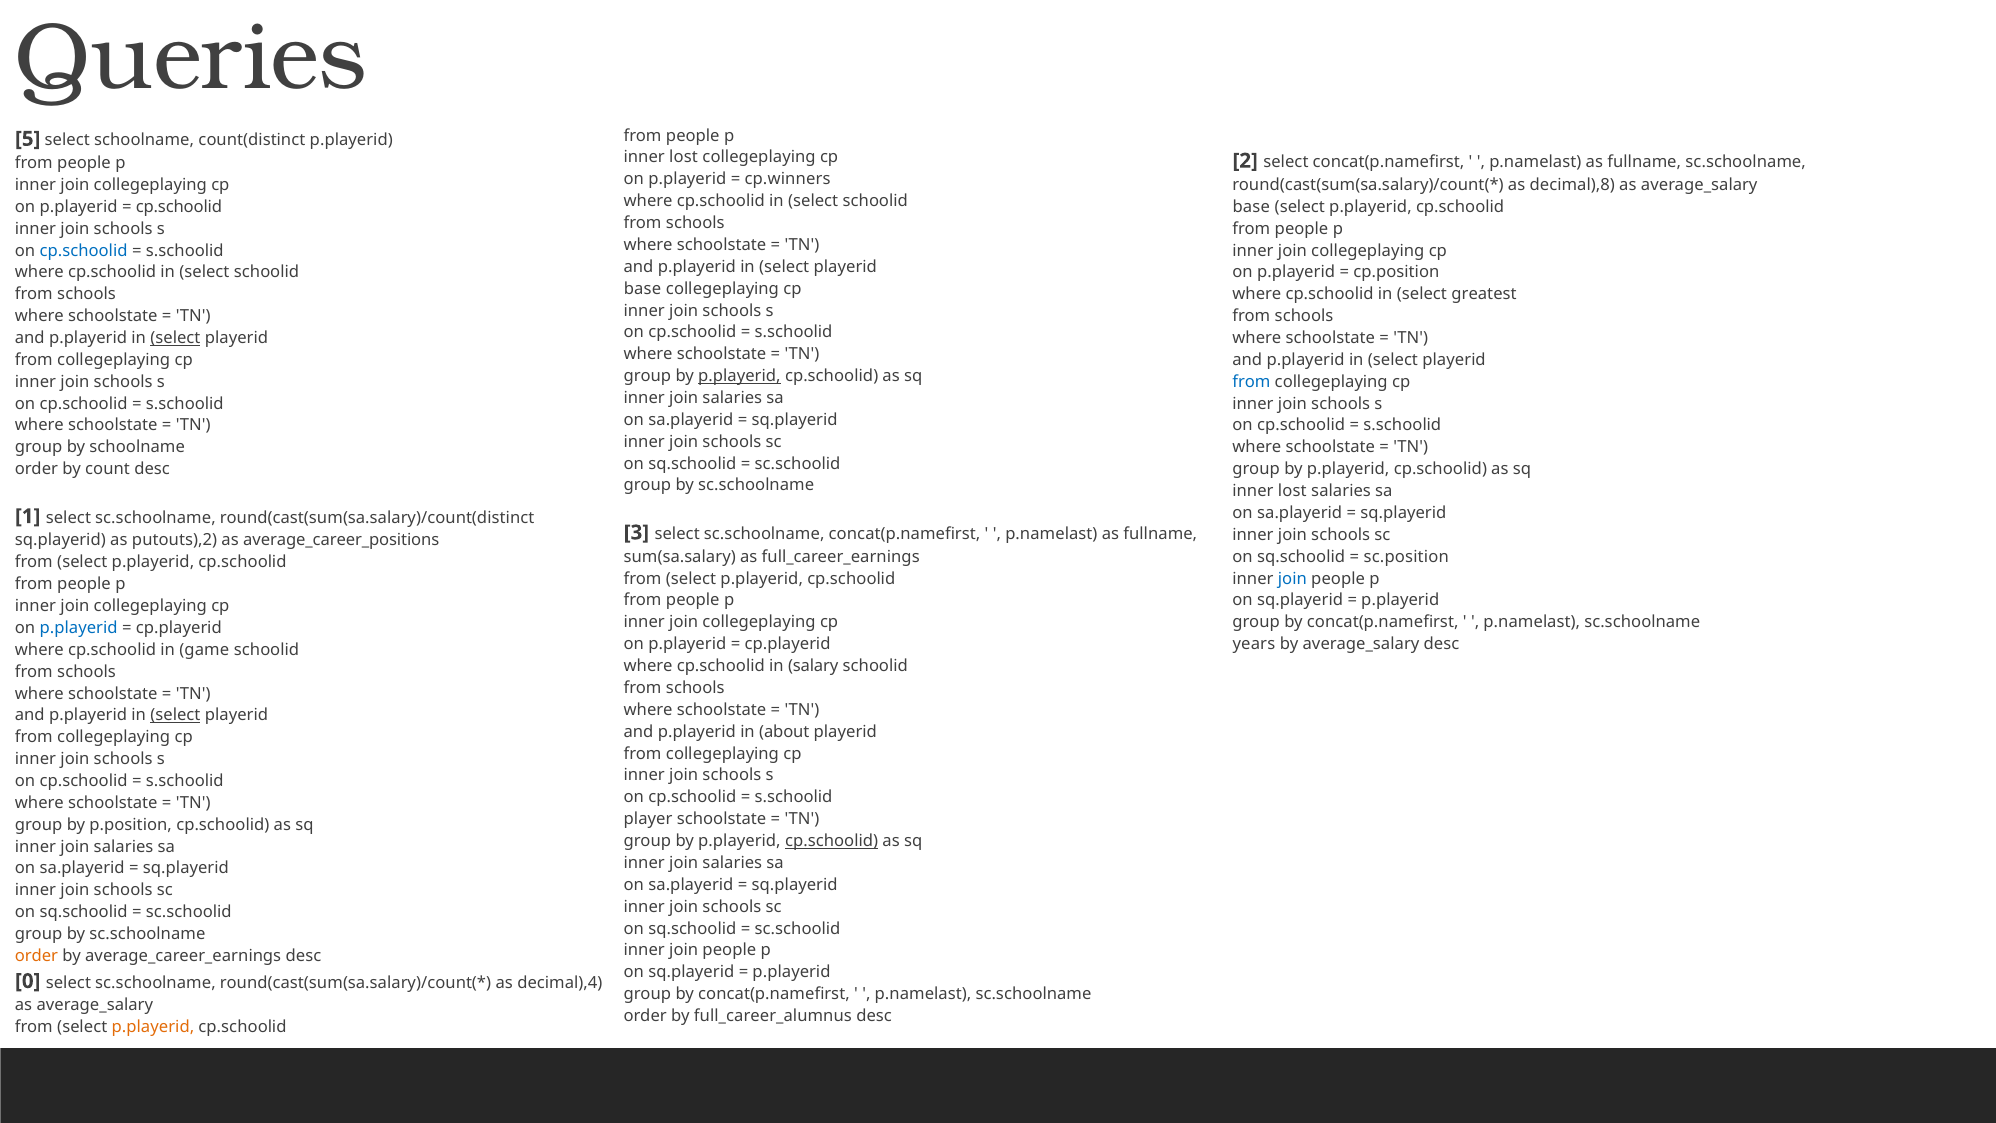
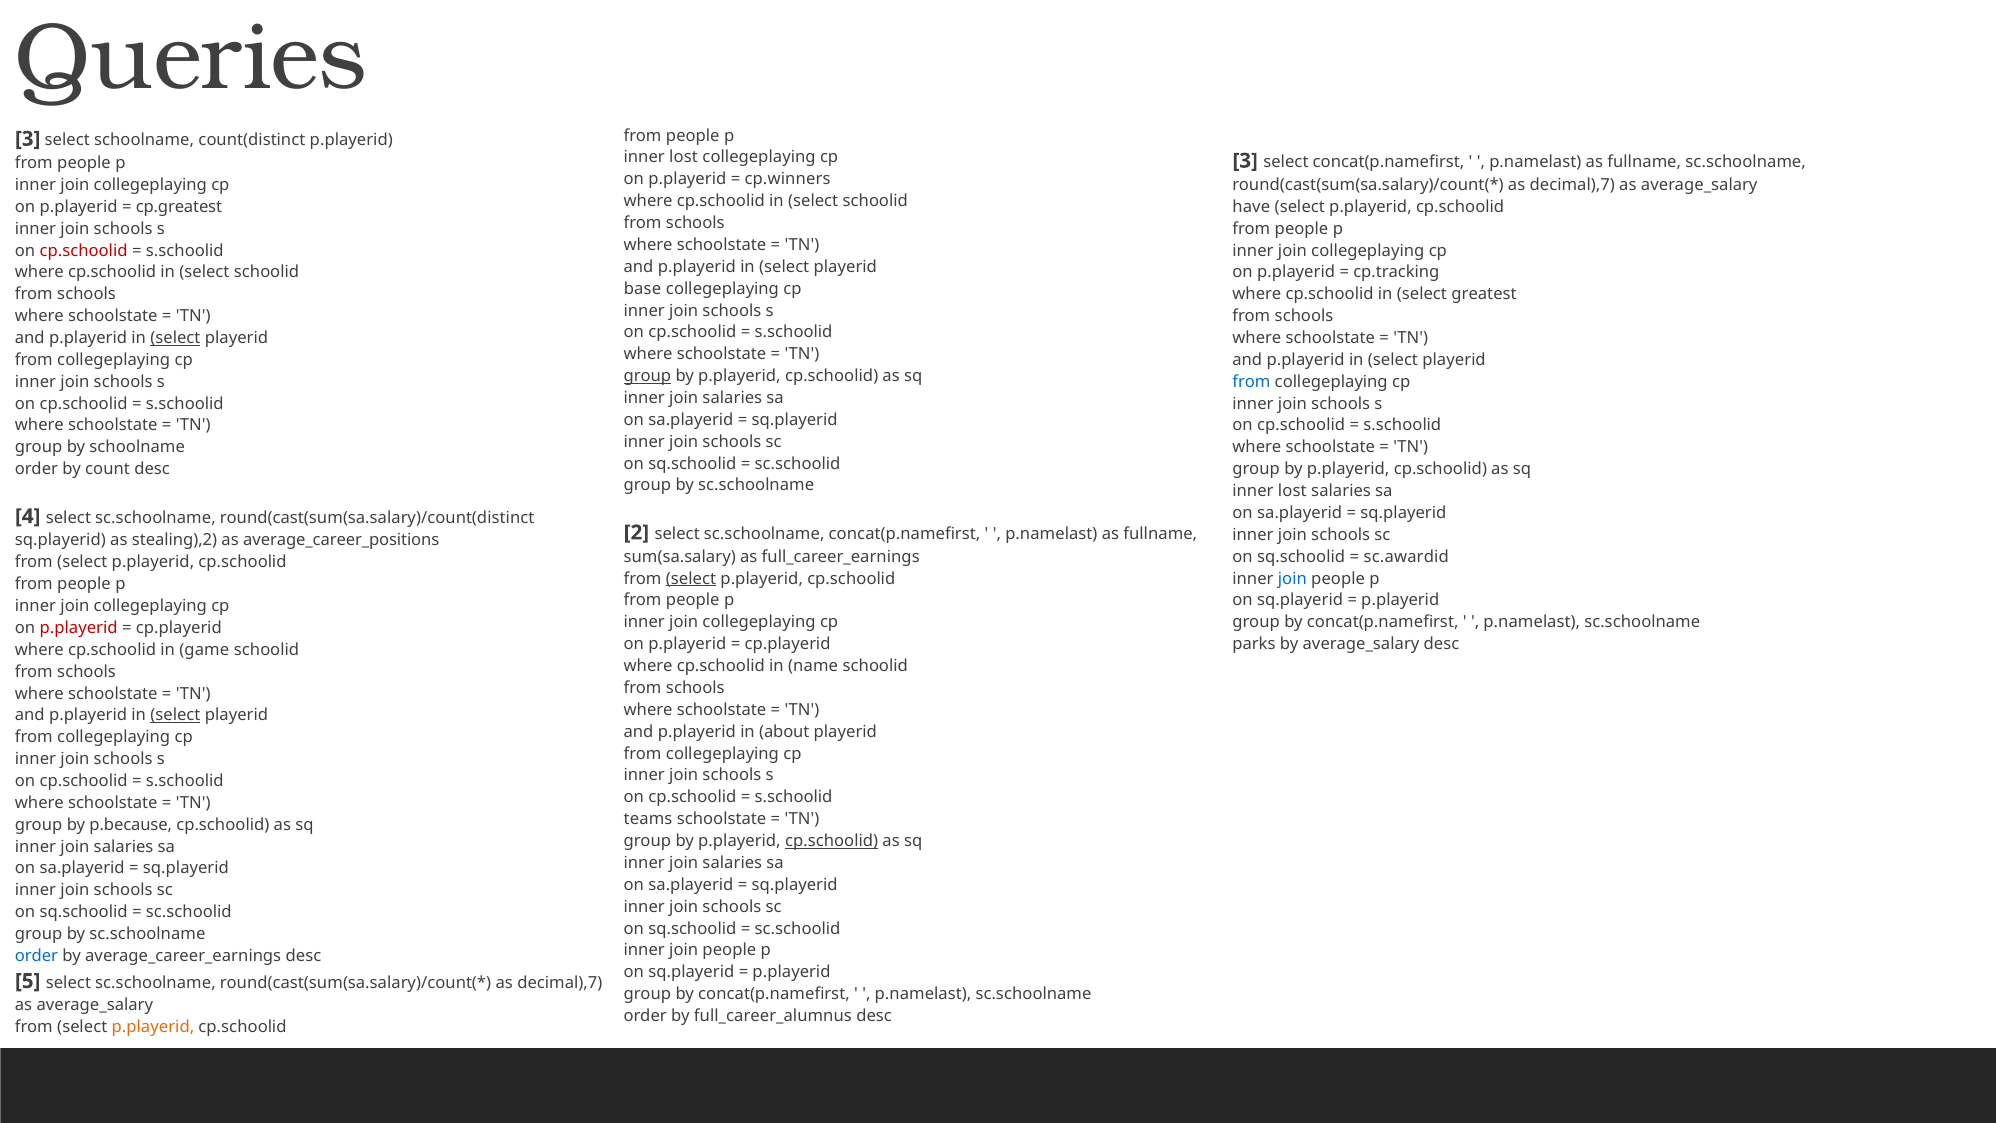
5 at (28, 139): 5 -> 3
2 at (1245, 161): 2 -> 3
decimal),8 at (1572, 185): decimal),8 -> decimal),7
cp.schoolid at (179, 207): cp.schoolid -> cp.greatest
base at (1251, 207): base -> have
cp.schoolid at (84, 250) colour: blue -> red
cp.position: cp.position -> cp.tracking
group at (647, 376) underline: none -> present
p.playerid at (739, 376) underline: present -> none
1: 1 -> 4
3: 3 -> 2
putouts),2: putouts),2 -> stealing),2
sc.position: sc.position -> sc.awardid
select at (691, 578) underline: none -> present
p.playerid at (79, 628) colour: blue -> red
years: years -> parks
salary: salary -> name
player: player -> teams
p.position: p.position -> p.because
order at (37, 956) colour: orange -> blue
0: 0 -> 5
decimal),4 at (560, 982): decimal),4 -> decimal),7
